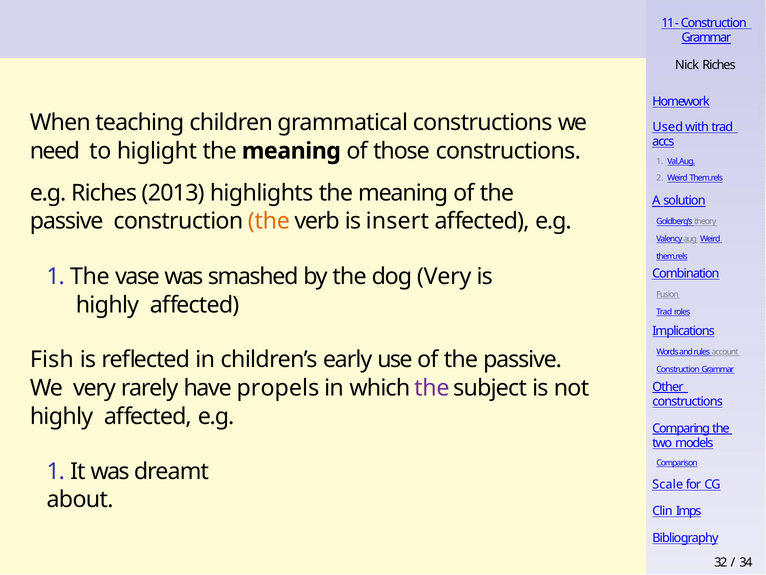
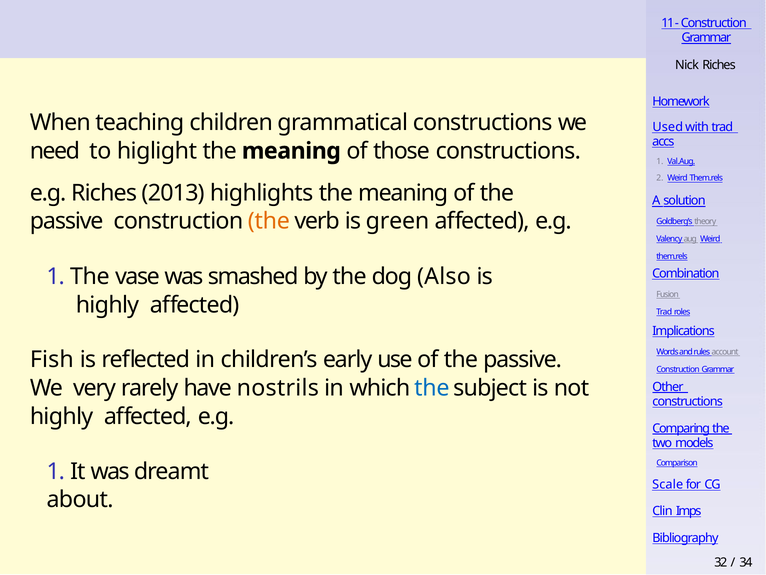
insert: insert -> green
dog Very: Very -> Also
propels: propels -> nostrils
the at (432, 388) colour: purple -> blue
